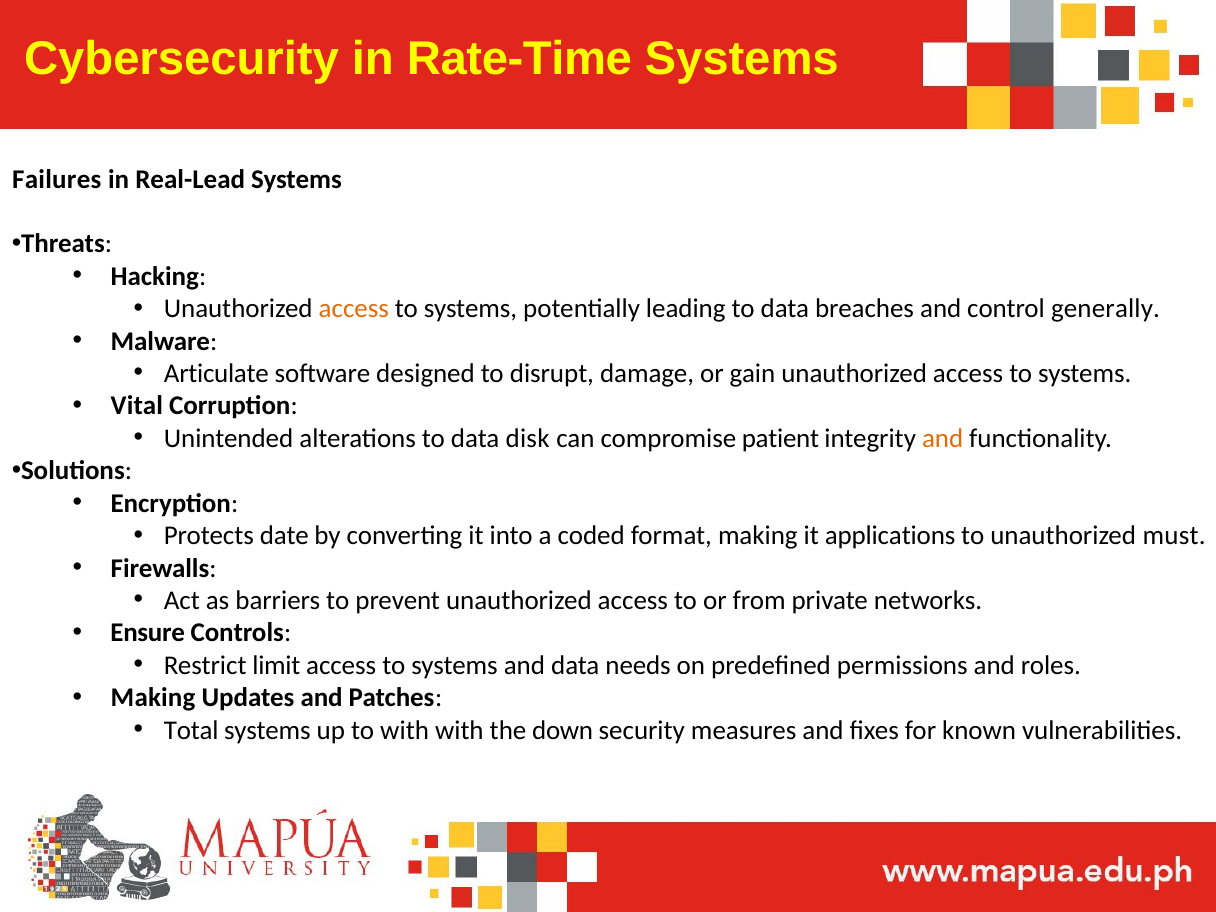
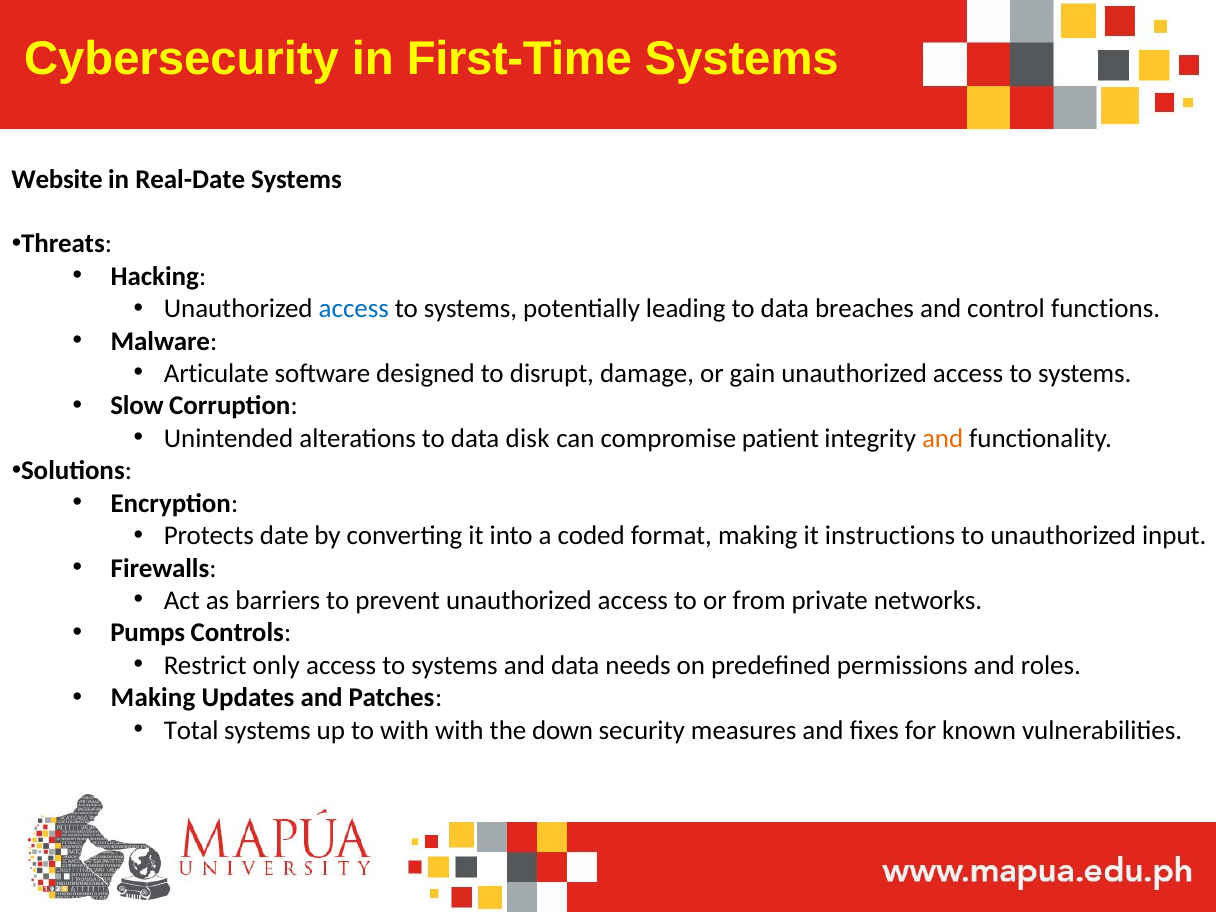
Rate-Time: Rate-Time -> First-Time
Failures: Failures -> Website
Real-Lead: Real-Lead -> Real-Date
access at (354, 309) colour: orange -> blue
generally: generally -> functions
Vital: Vital -> Slow
applications: applications -> instructions
must: must -> input
Ensure: Ensure -> Pumps
limit: limit -> only
